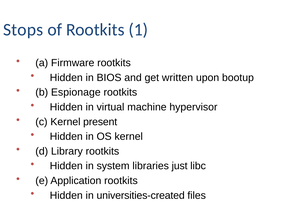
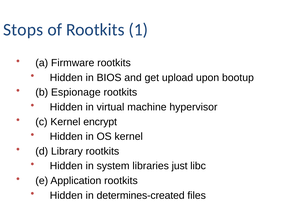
written: written -> upload
present: present -> encrypt
universities-created: universities-created -> determines-created
